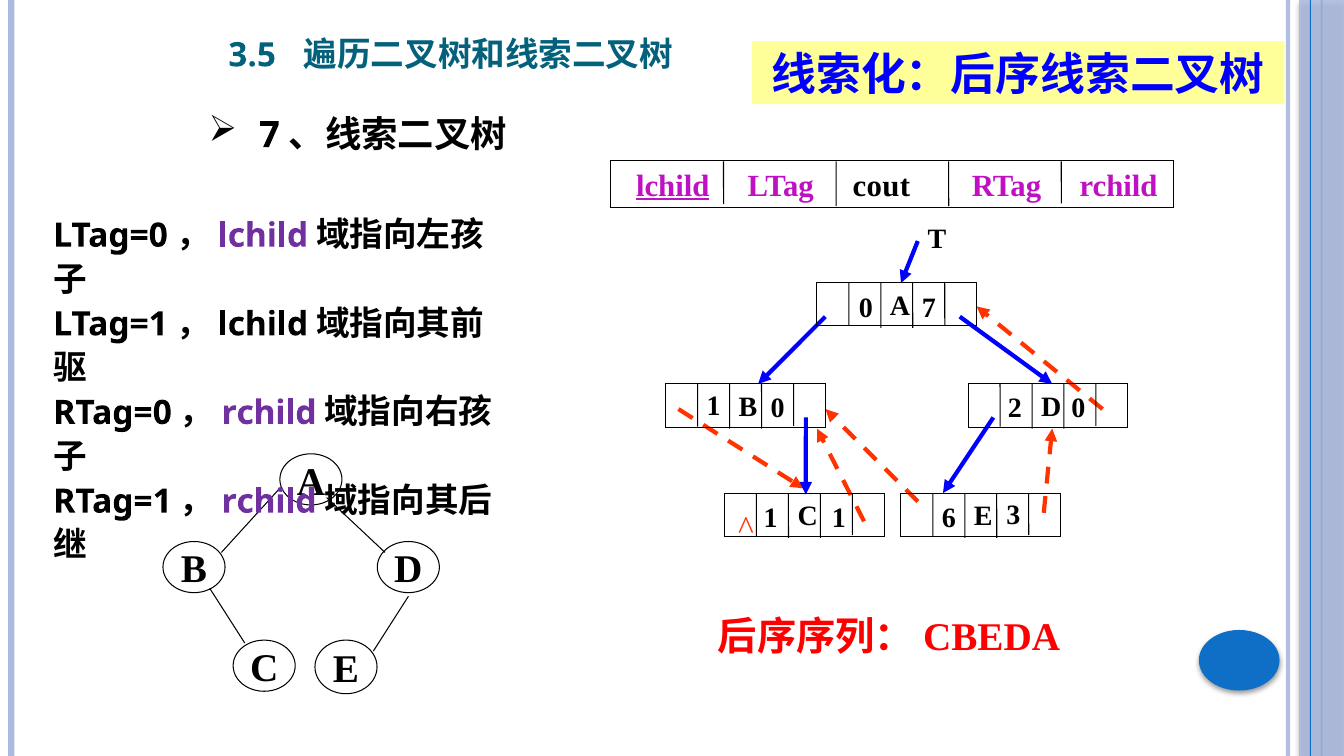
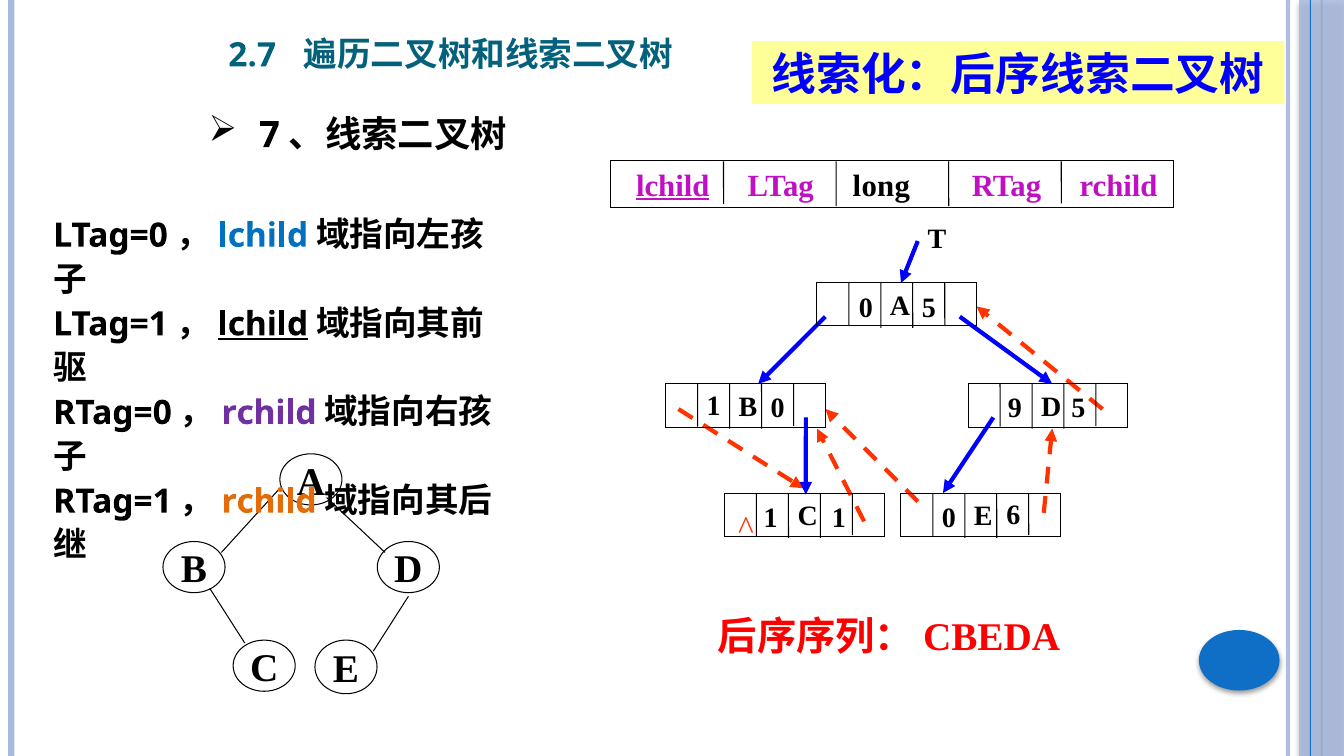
3.5: 3.5 -> 2.7
cout: cout -> long
lchild at (263, 236) colour: purple -> blue
0 7: 7 -> 5
lchild at (263, 324) underline: none -> present
1 0: 0 -> 5
2: 2 -> 9
rchild at (269, 502) colour: purple -> orange
1 6: 6 -> 0
3: 3 -> 6
